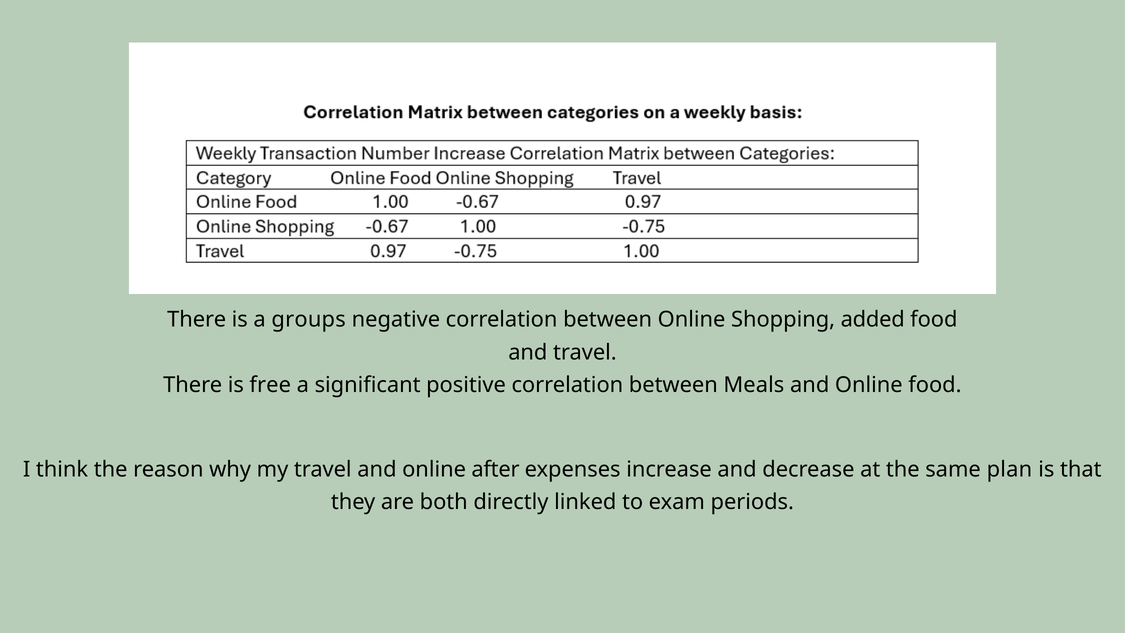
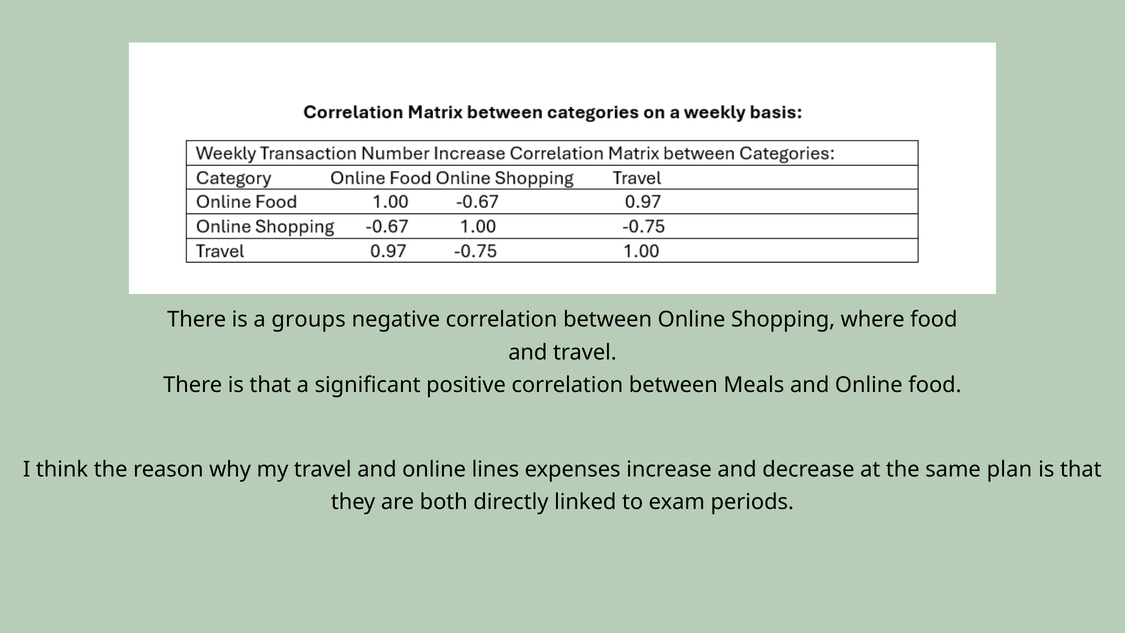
added: added -> where
There is free: free -> that
after: after -> lines
